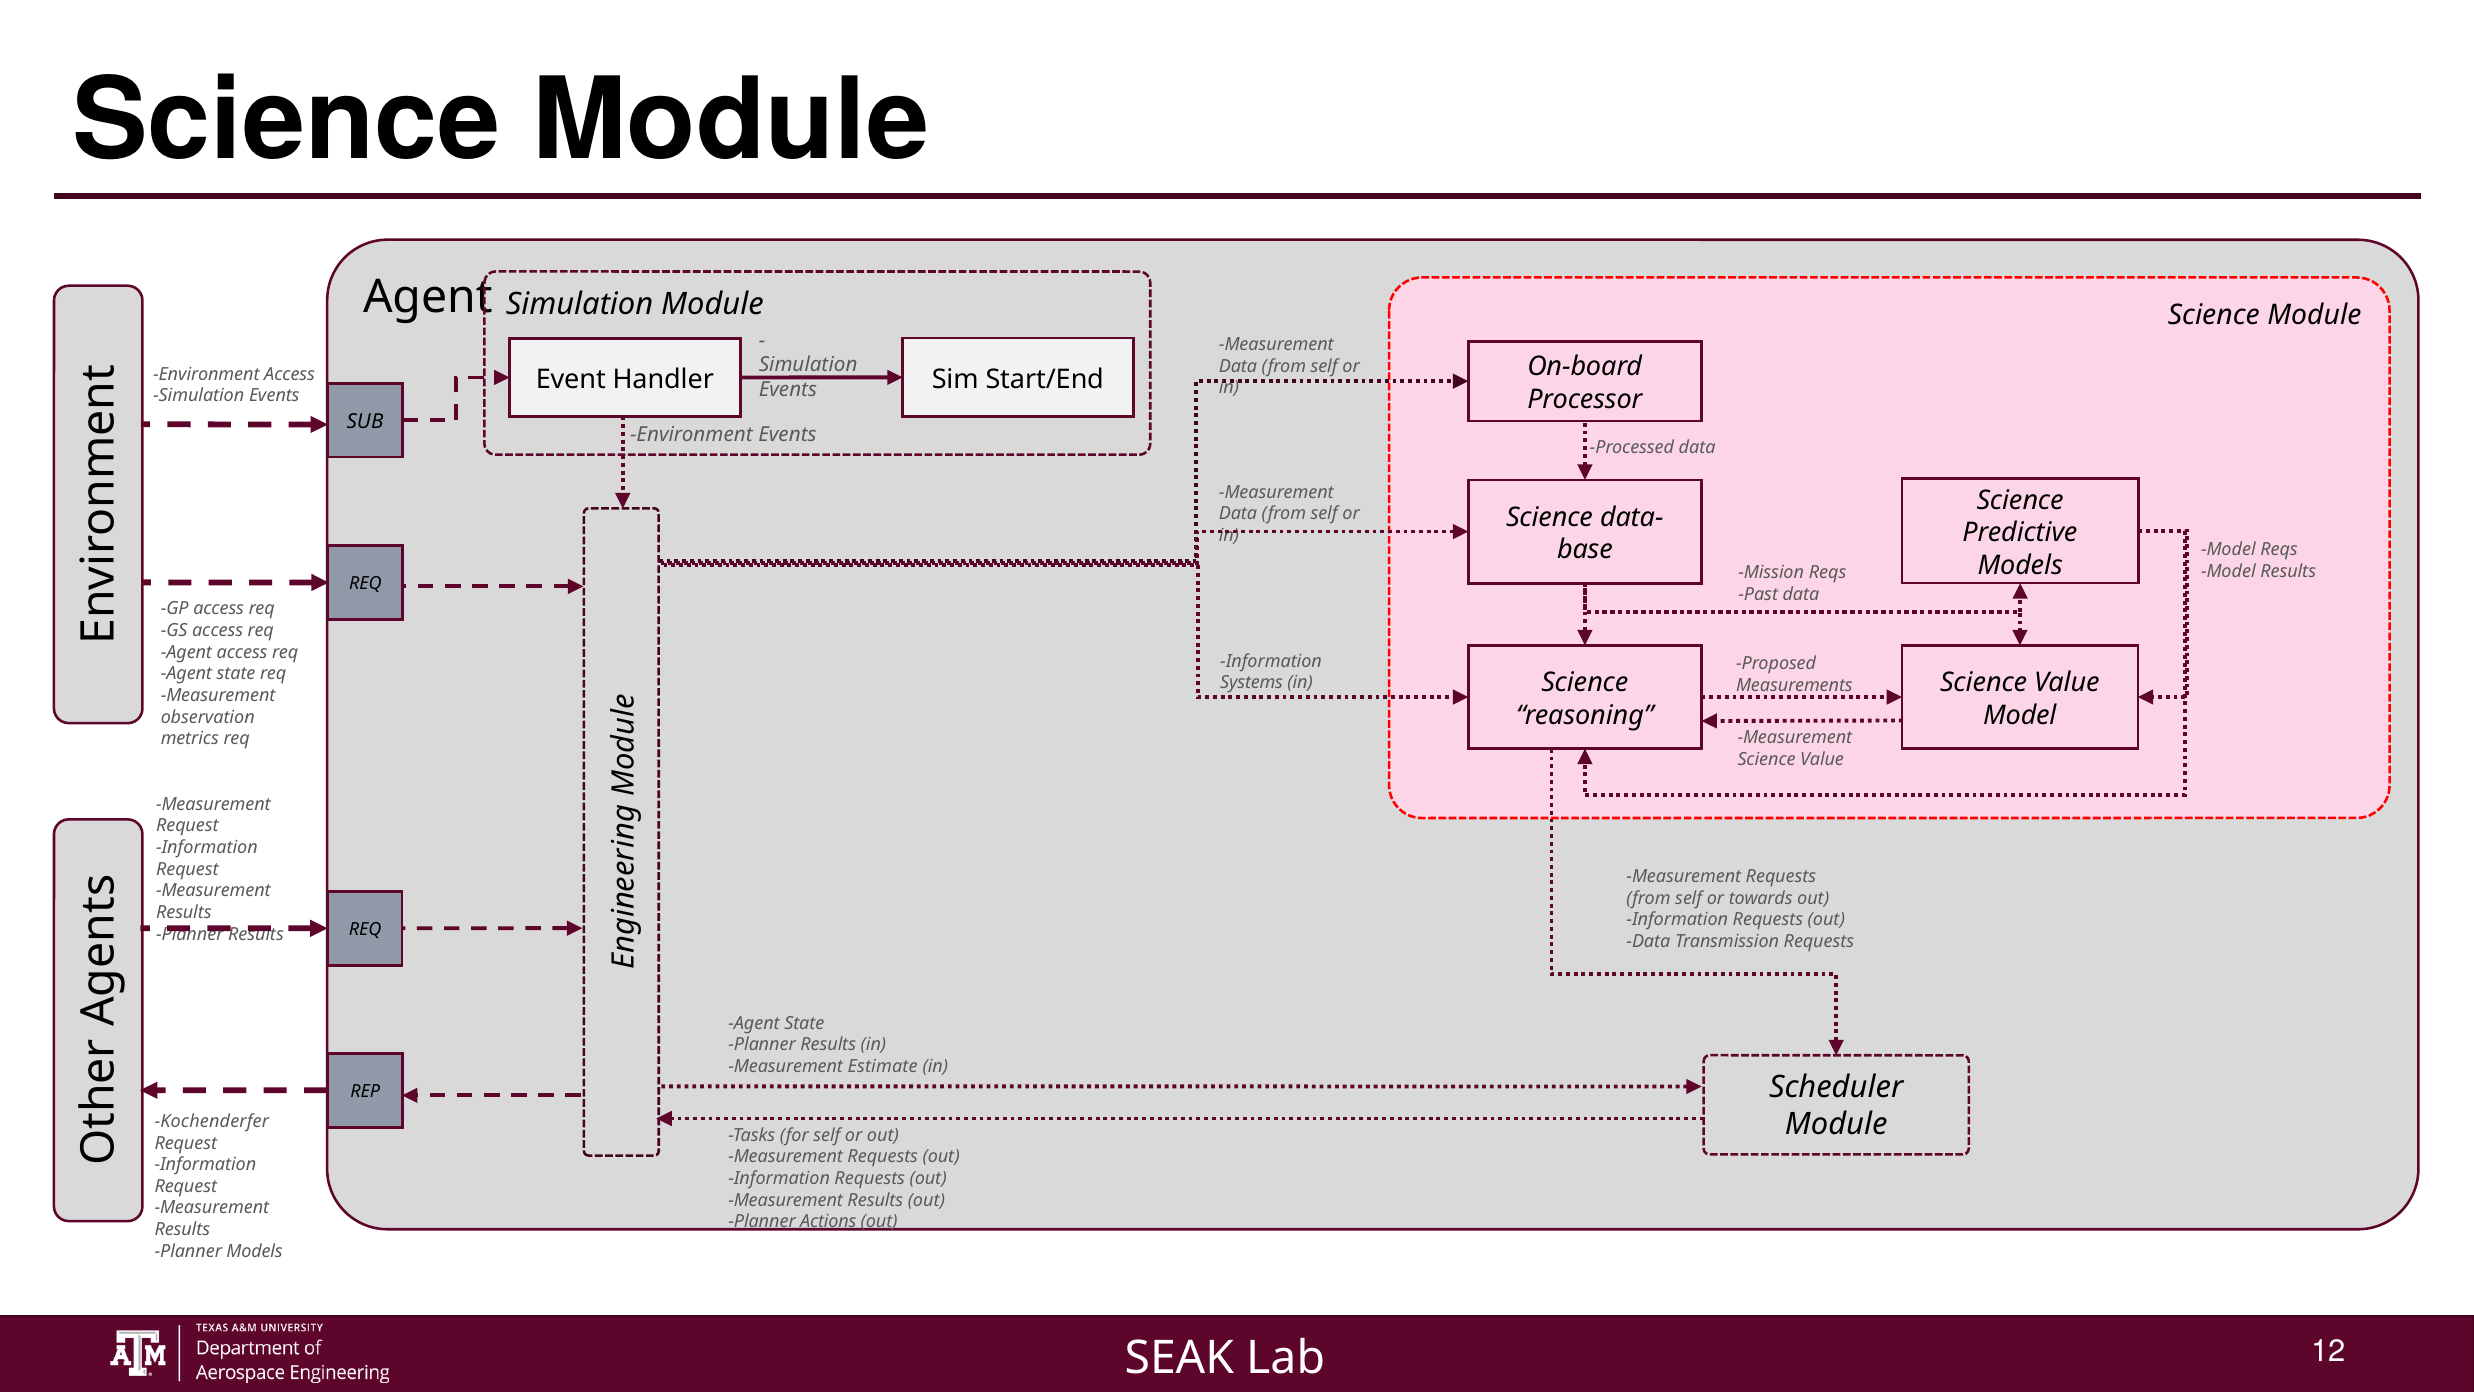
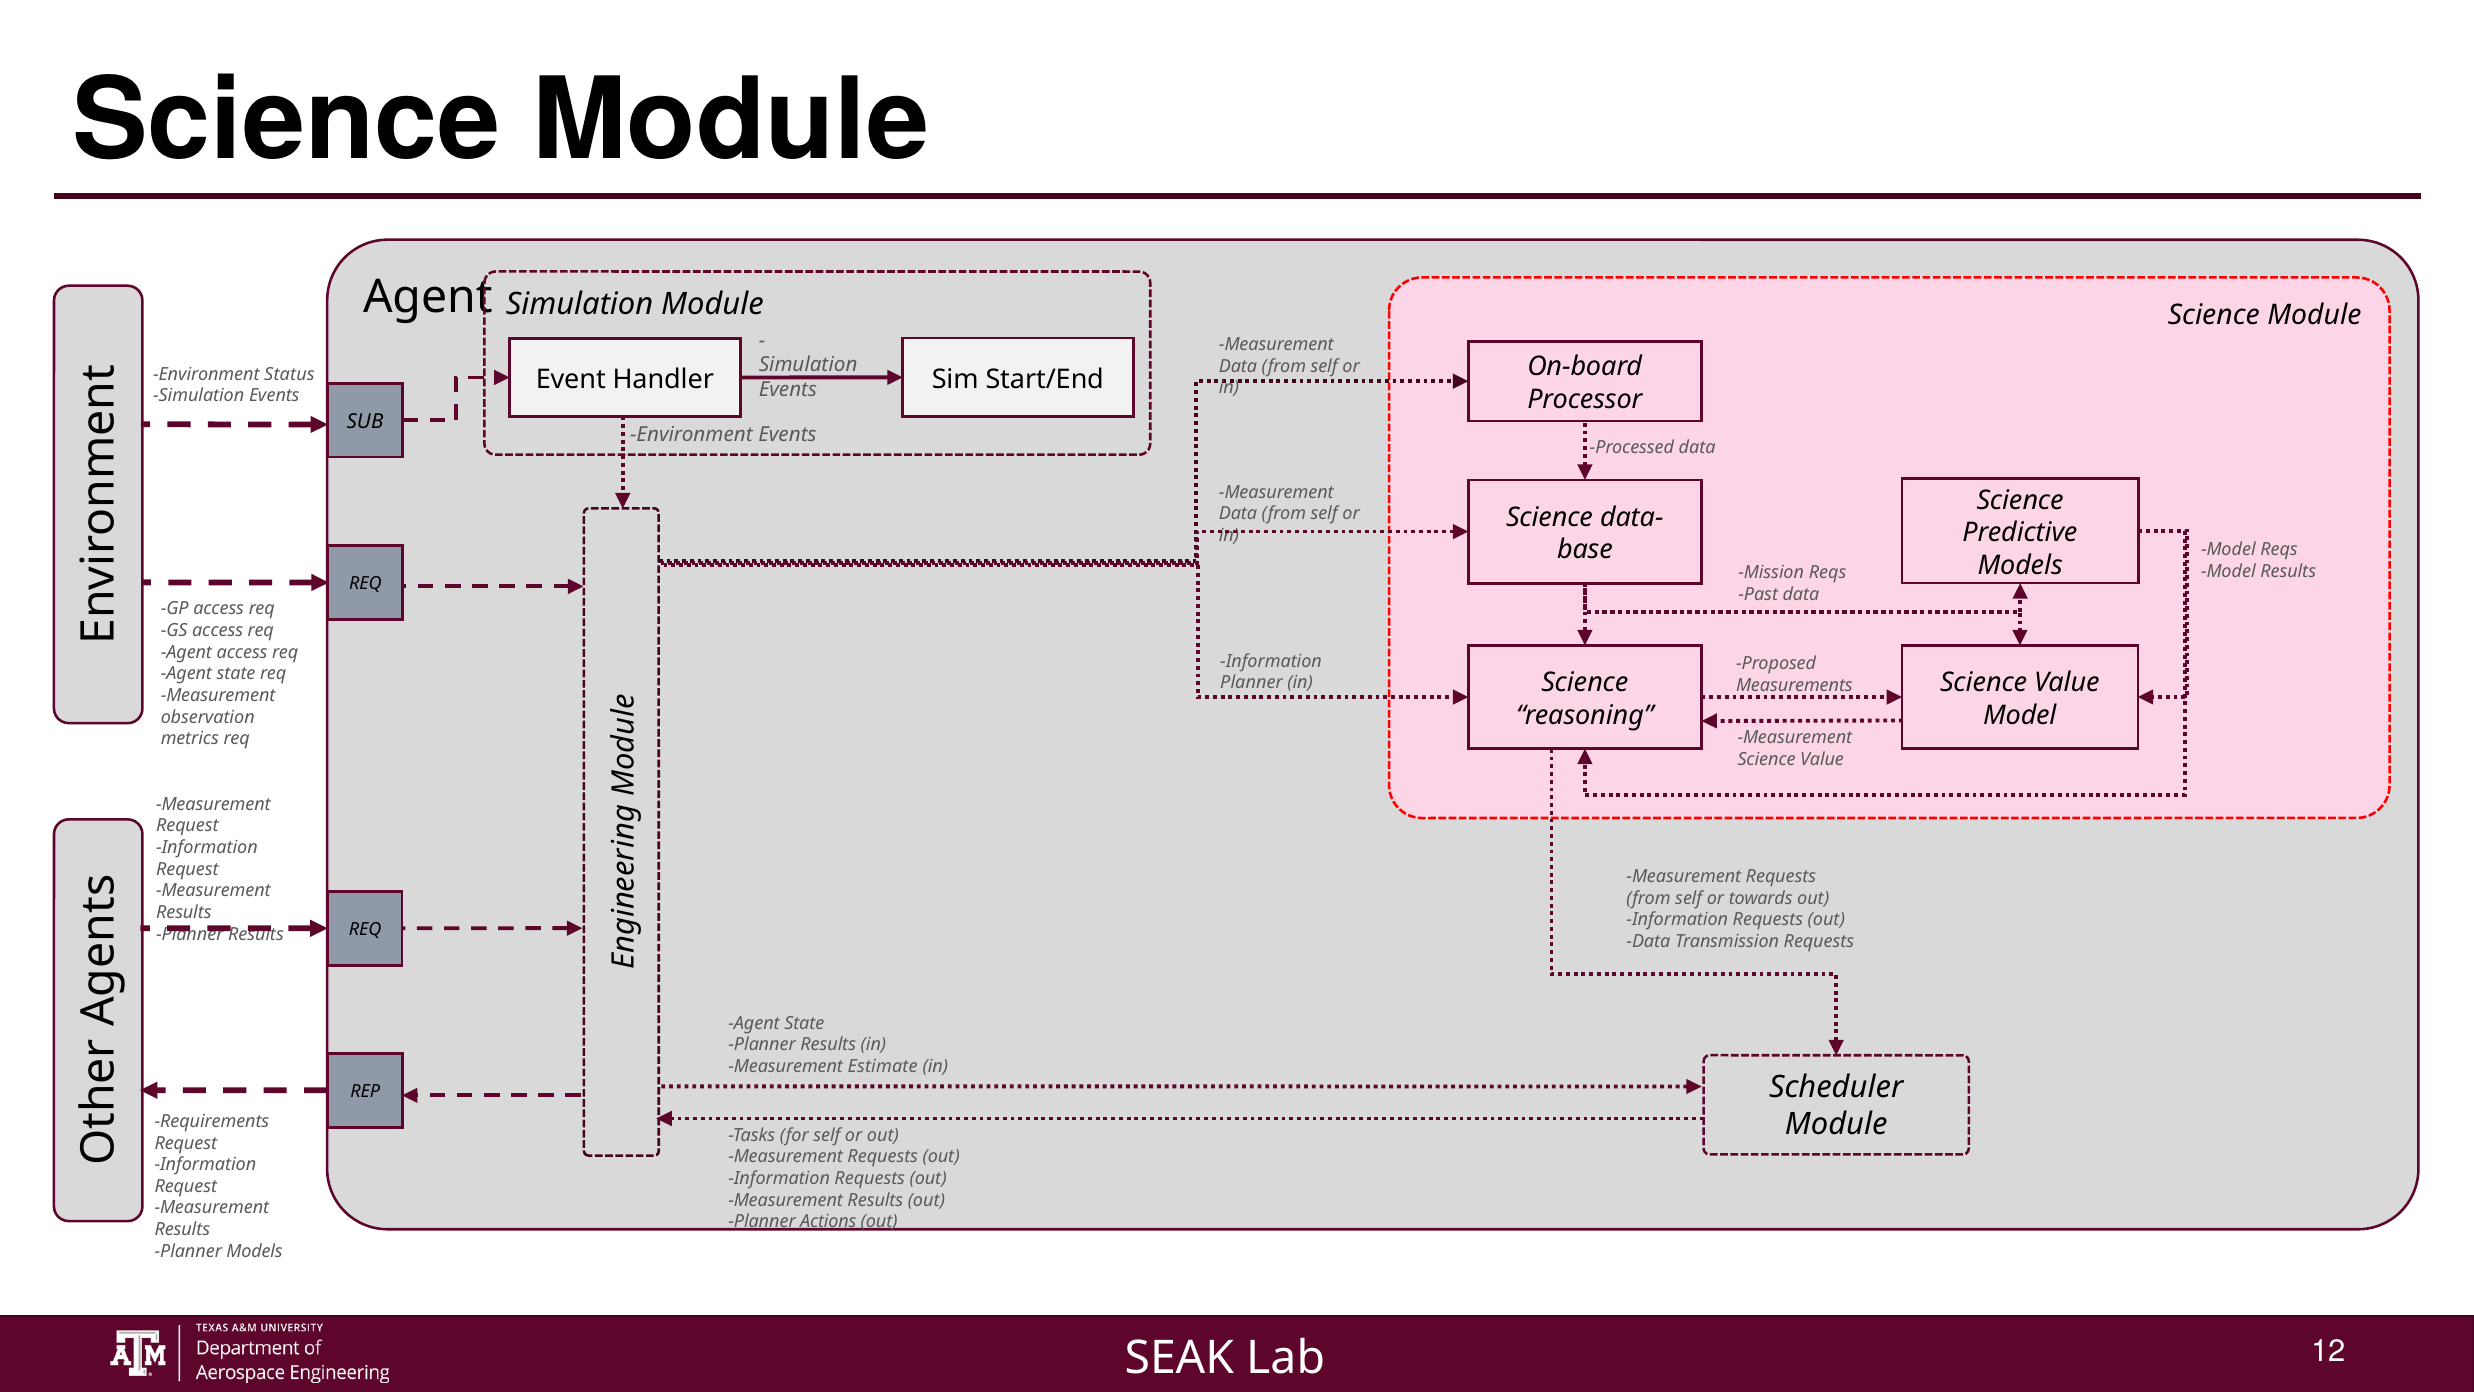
Environment Access: Access -> Status
Systems at (1252, 683): Systems -> Planner
Kochenderfer: Kochenderfer -> Requirements
